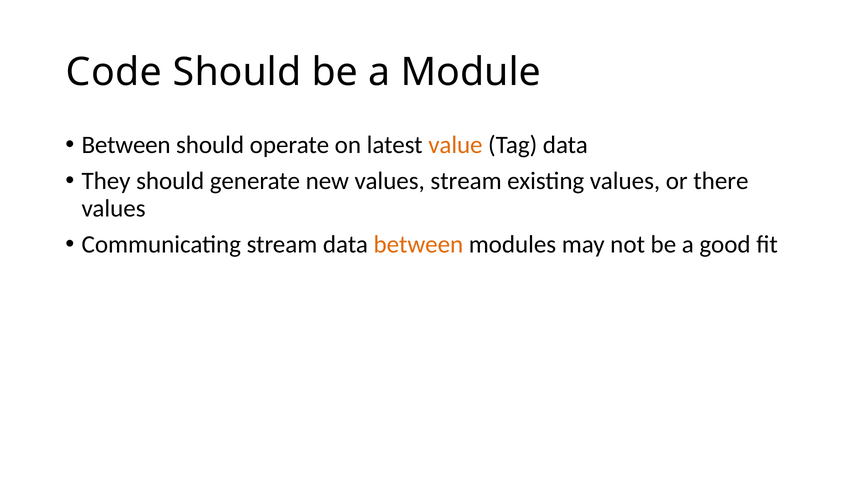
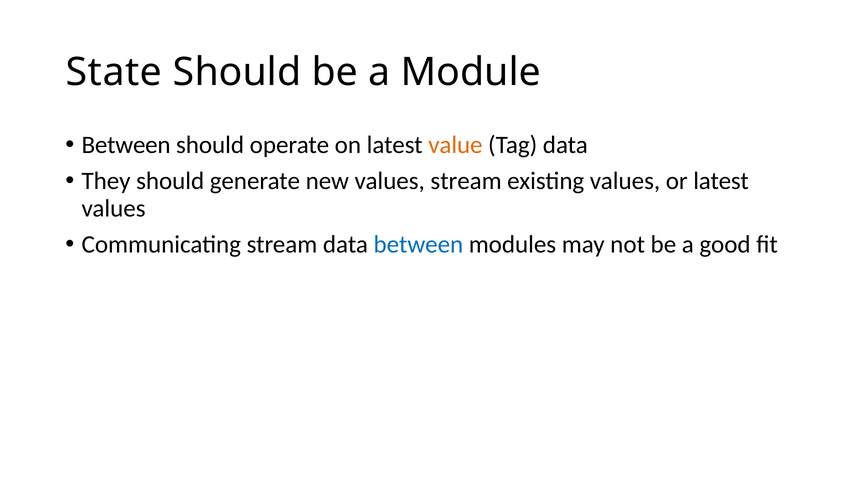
Code: Code -> State
or there: there -> latest
between at (418, 244) colour: orange -> blue
